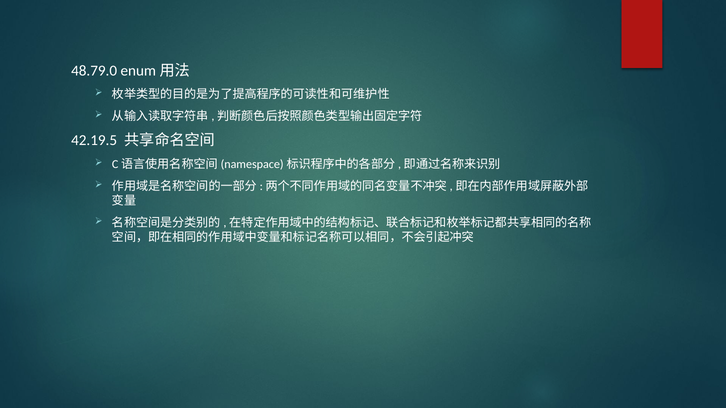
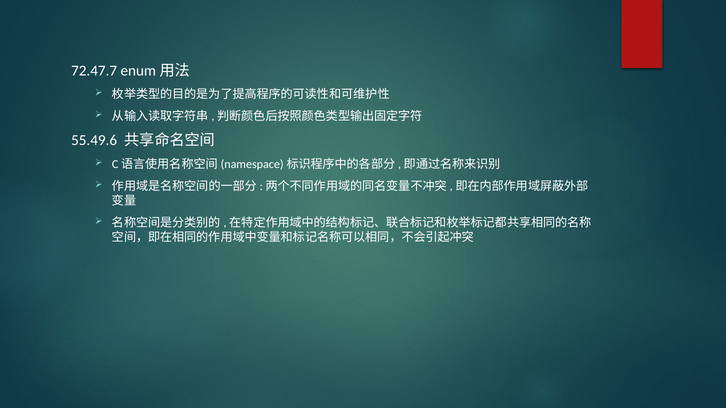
48.79.0: 48.79.0 -> 72.47.7
42.19.5: 42.19.5 -> 55.49.6
